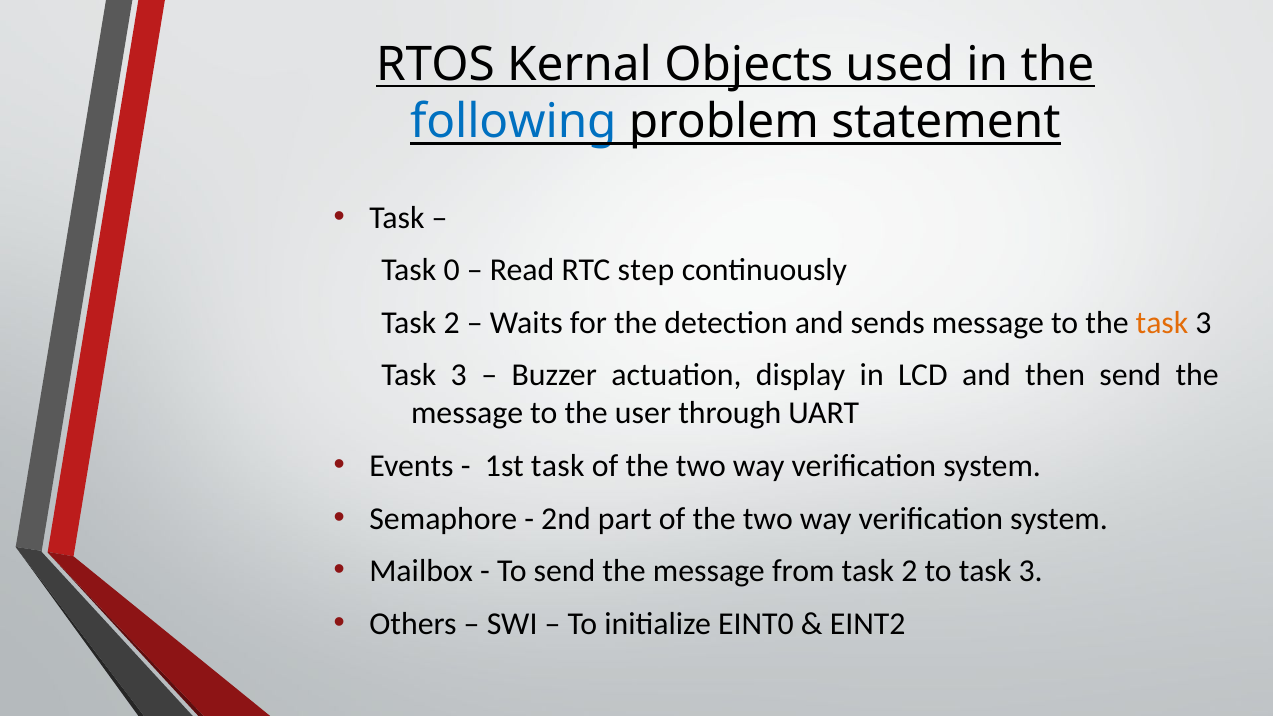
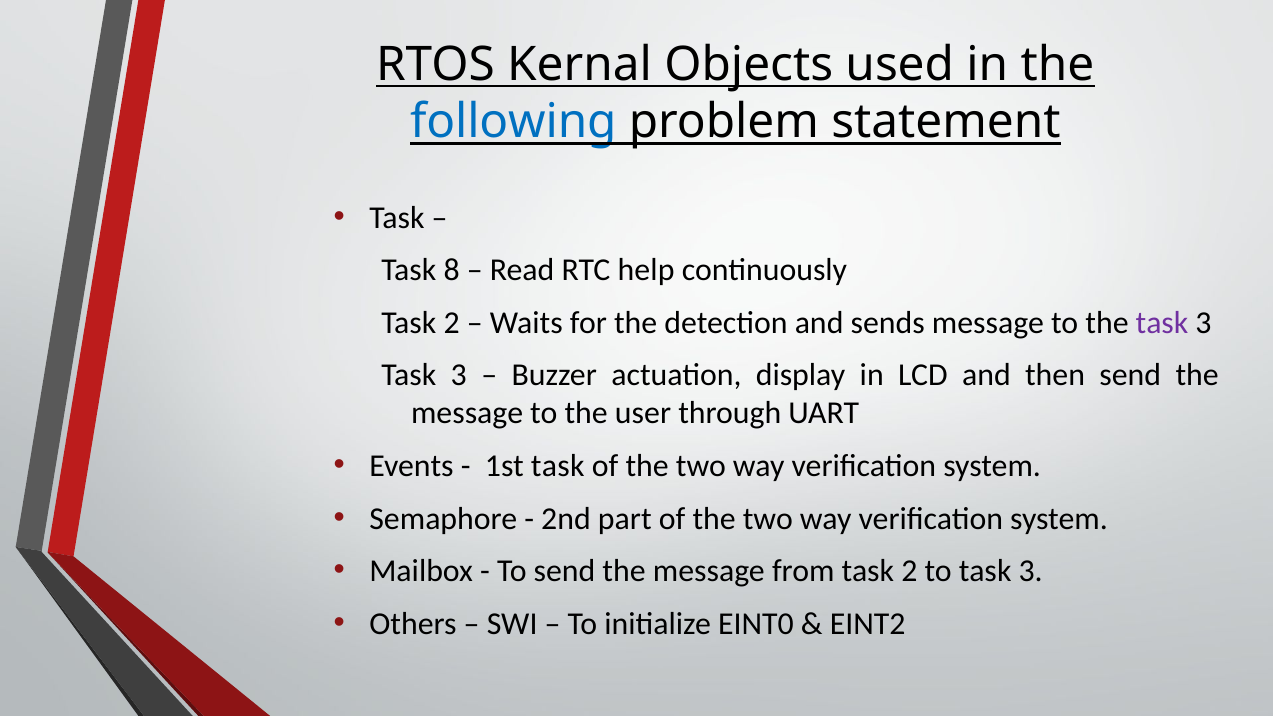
0: 0 -> 8
step: step -> help
task at (1162, 323) colour: orange -> purple
